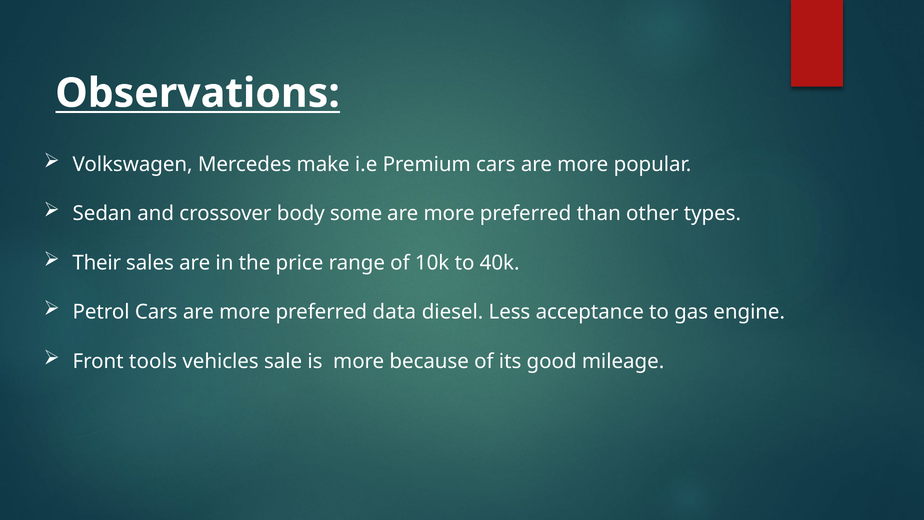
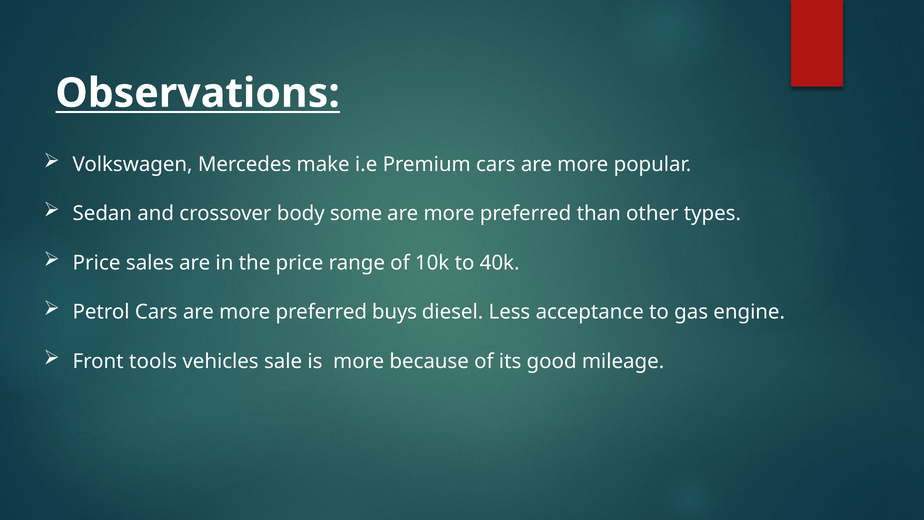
Their at (97, 263): Their -> Price
data: data -> buys
